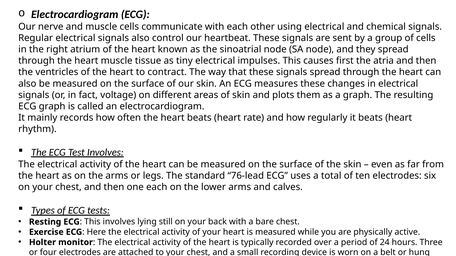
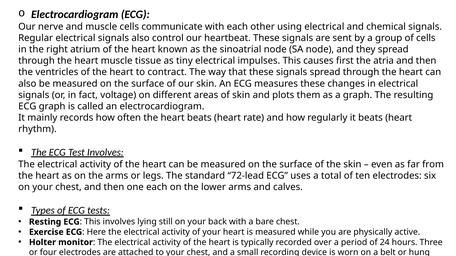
76-lead: 76-lead -> 72-lead
